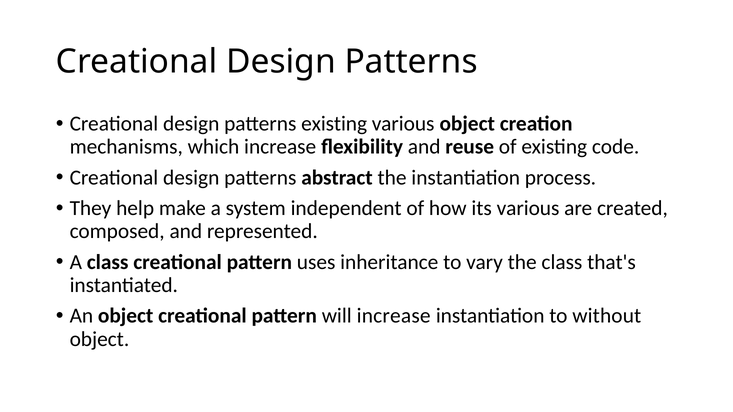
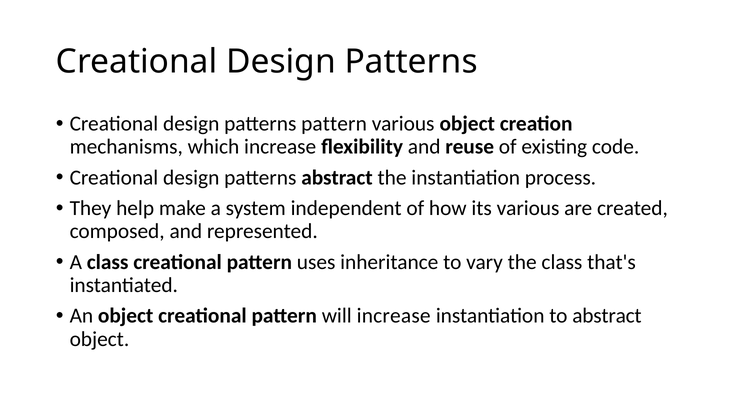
patterns existing: existing -> pattern
to without: without -> abstract
